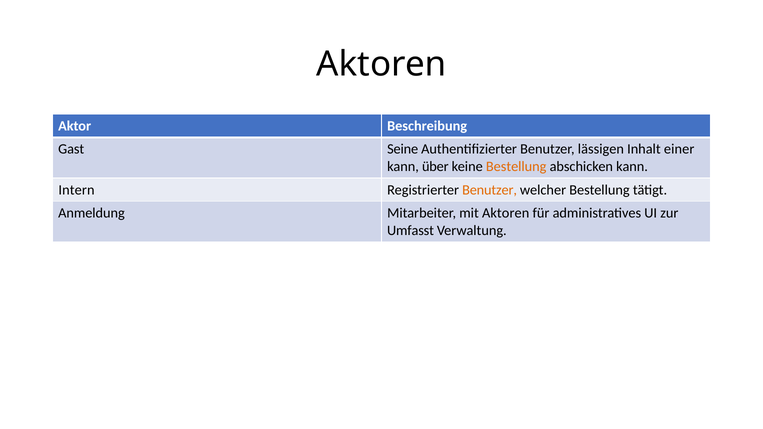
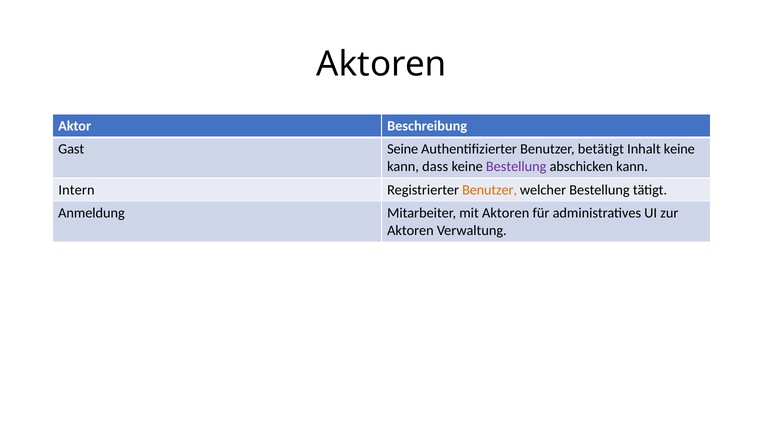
lässigen: lässigen -> betätigt
Inhalt einer: einer -> keine
über: über -> dass
Bestellung at (516, 167) colour: orange -> purple
Umfasst at (411, 231): Umfasst -> Aktoren
